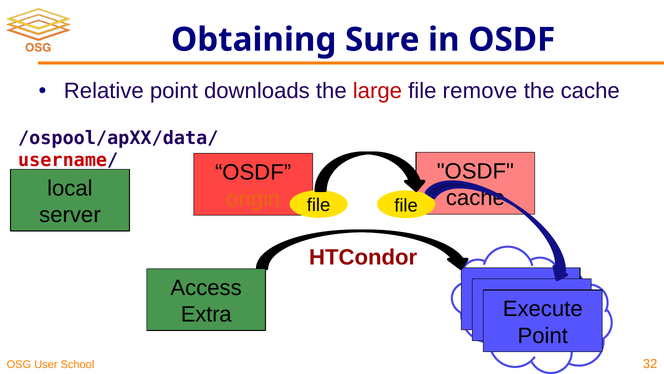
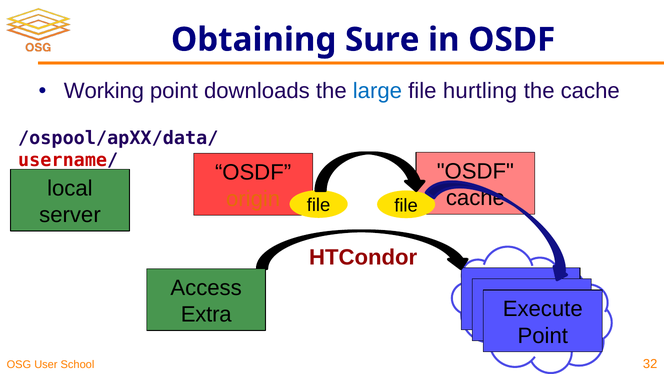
Relative: Relative -> Working
large colour: red -> blue
remove: remove -> hurtling
